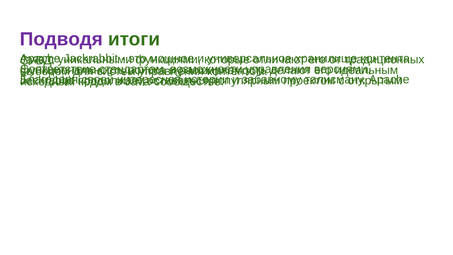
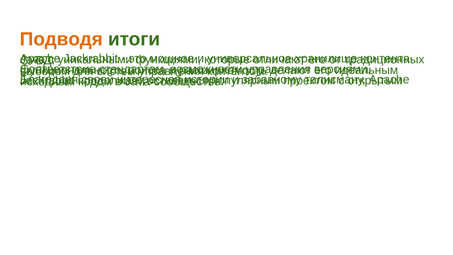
Подводя colour: purple -> orange
